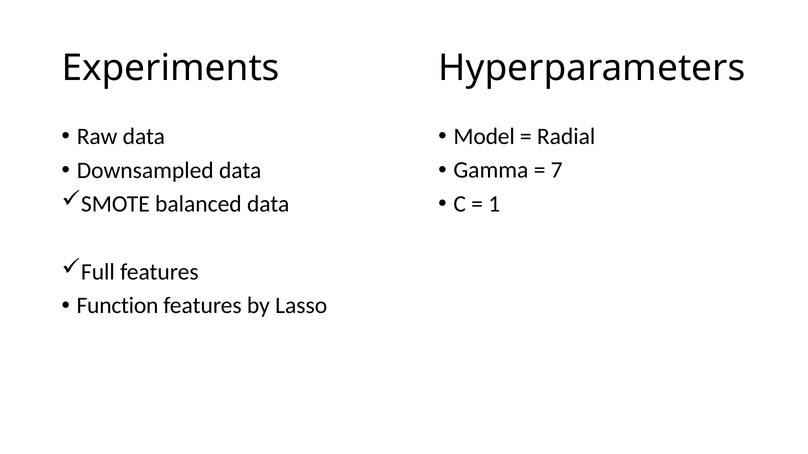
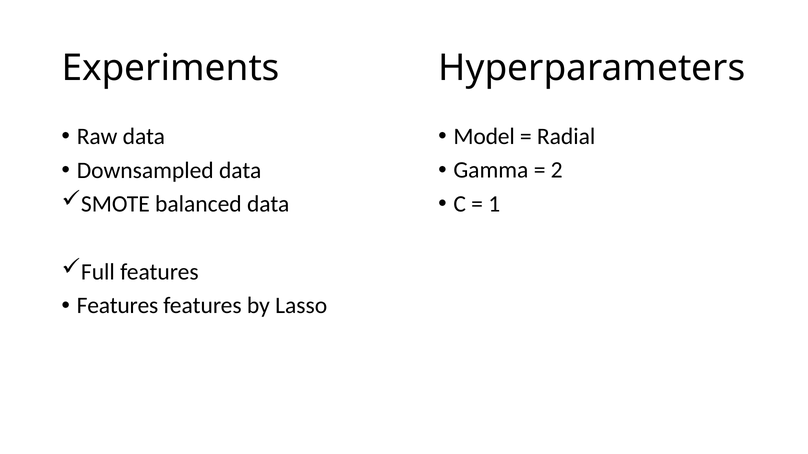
7: 7 -> 2
Function at (117, 306): Function -> Features
